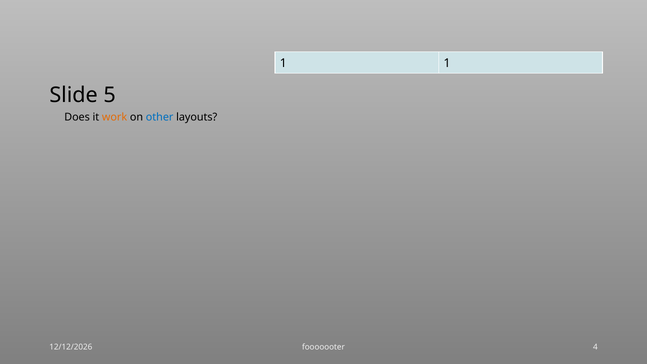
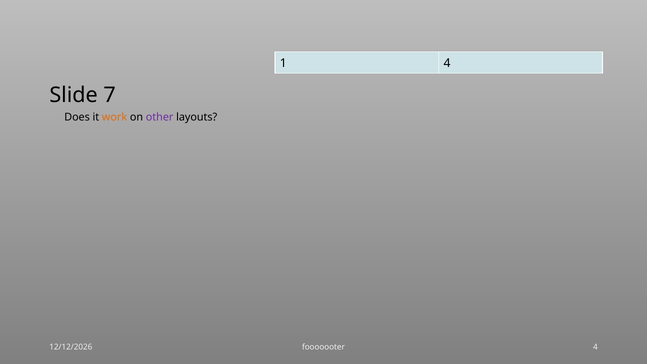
1 1: 1 -> 4
5: 5 -> 7
other colour: blue -> purple
